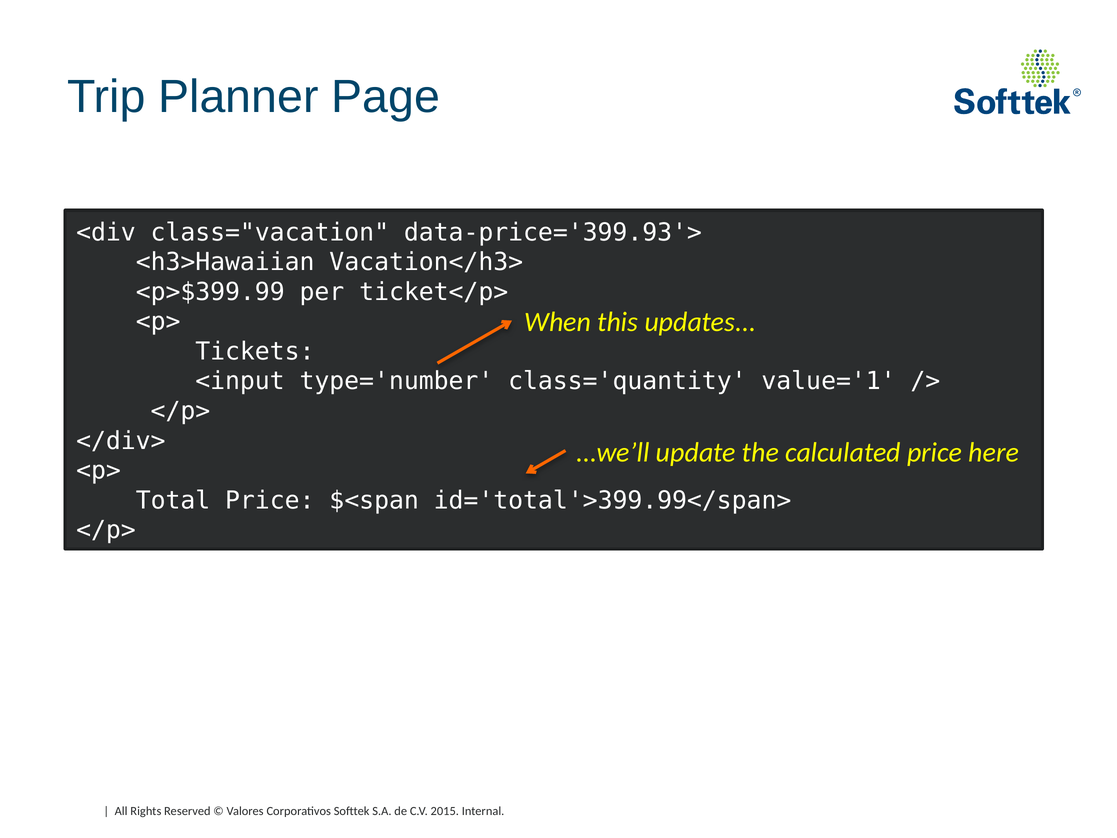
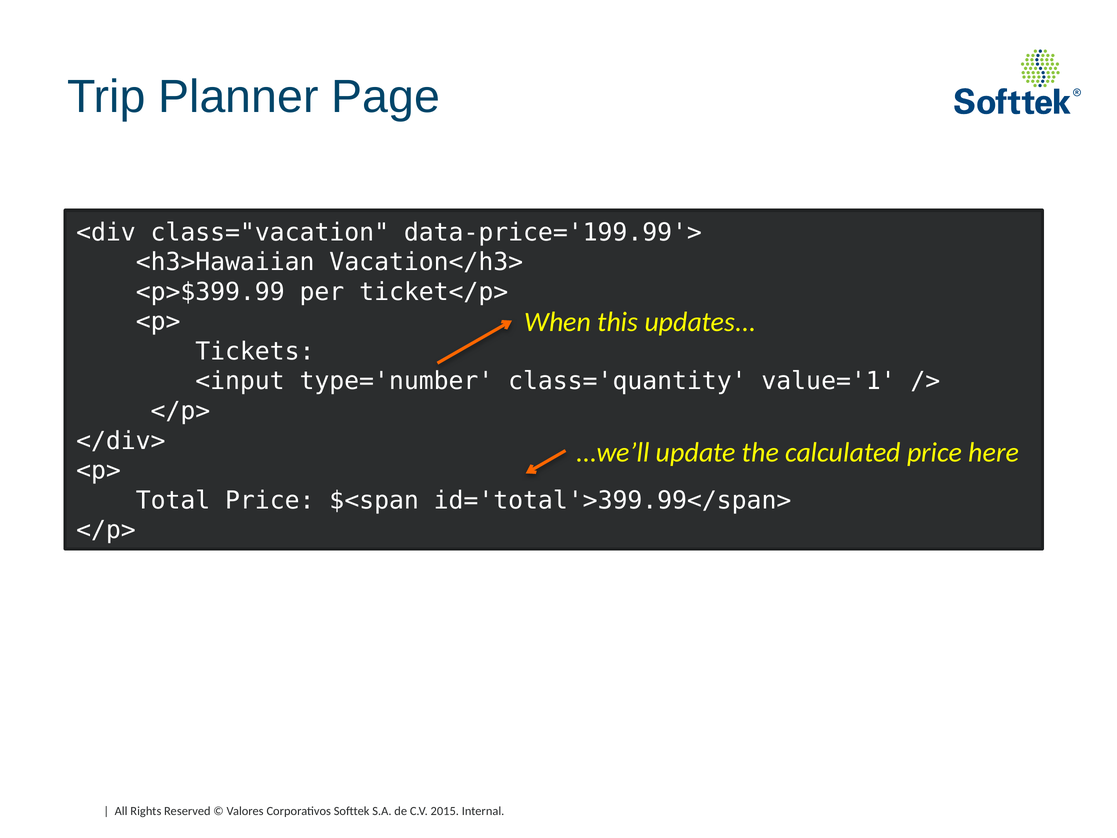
data-price='399.93'>: data-price='399.93'> -> data-price='199.99'>
